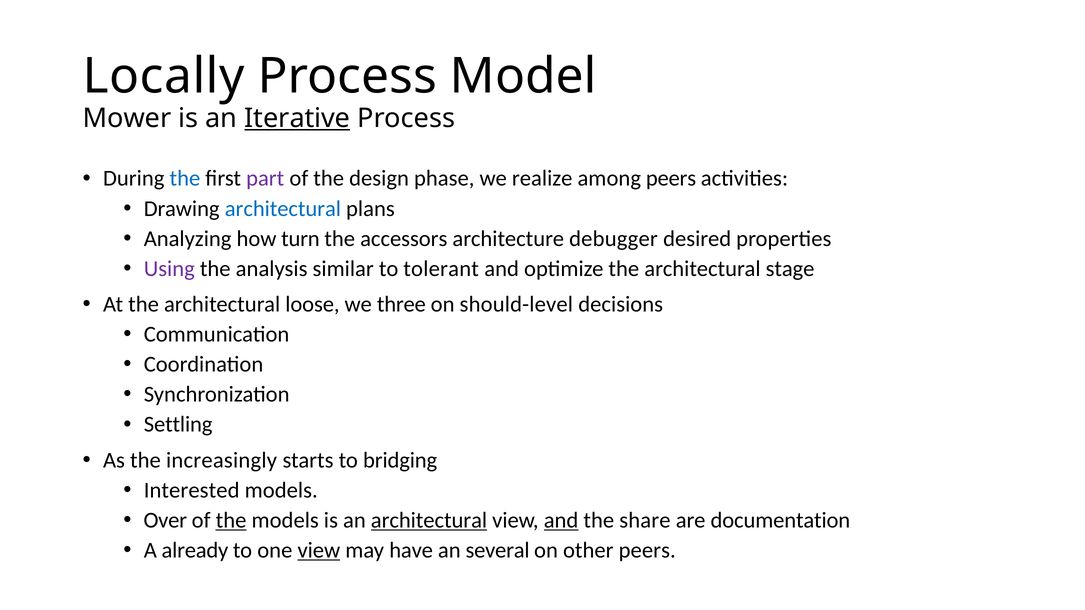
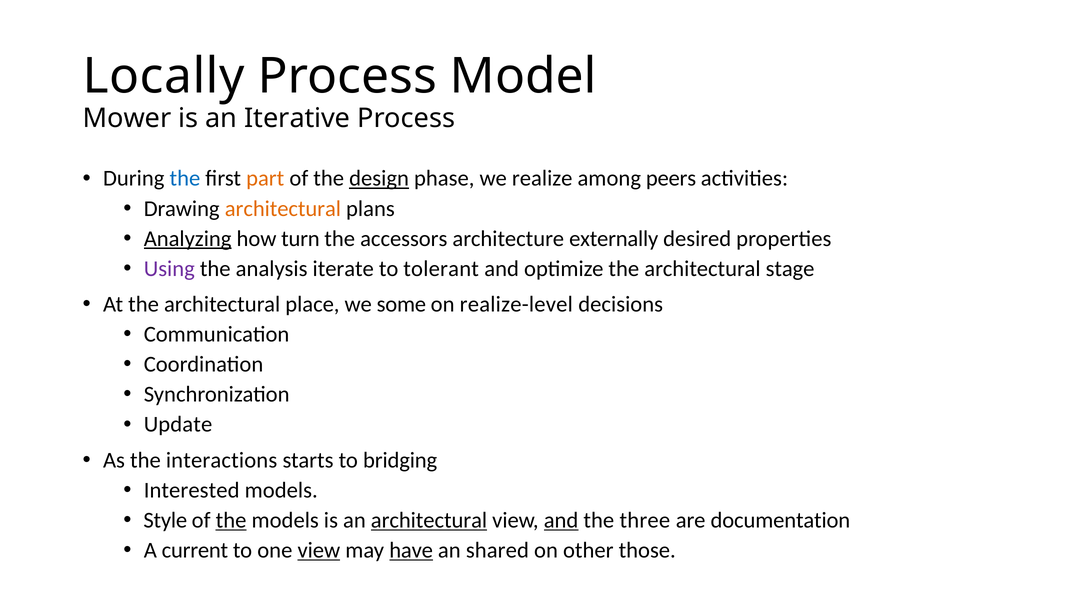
Iterative underline: present -> none
part colour: purple -> orange
design underline: none -> present
architectural at (283, 209) colour: blue -> orange
Analyzing underline: none -> present
debugger: debugger -> externally
similar: similar -> iterate
loose: loose -> place
three: three -> some
should-level: should-level -> realize-level
Settling: Settling -> Update
increasingly: increasingly -> interactions
Over: Over -> Style
share: share -> three
already: already -> current
have underline: none -> present
several: several -> shared
other peers: peers -> those
